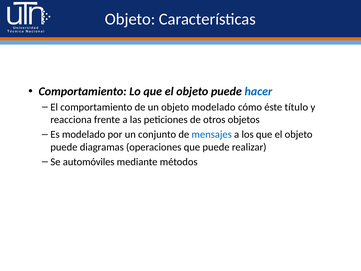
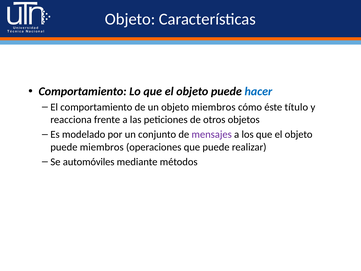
objeto modelado: modelado -> miembros
mensajes colour: blue -> purple
puede diagramas: diagramas -> miembros
